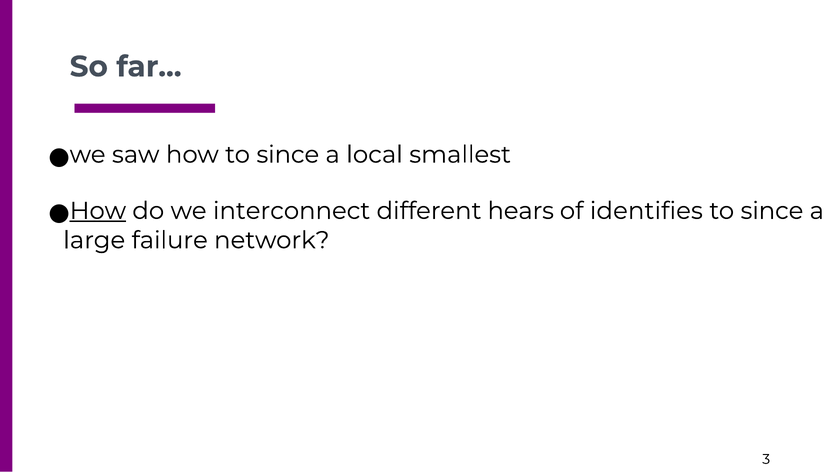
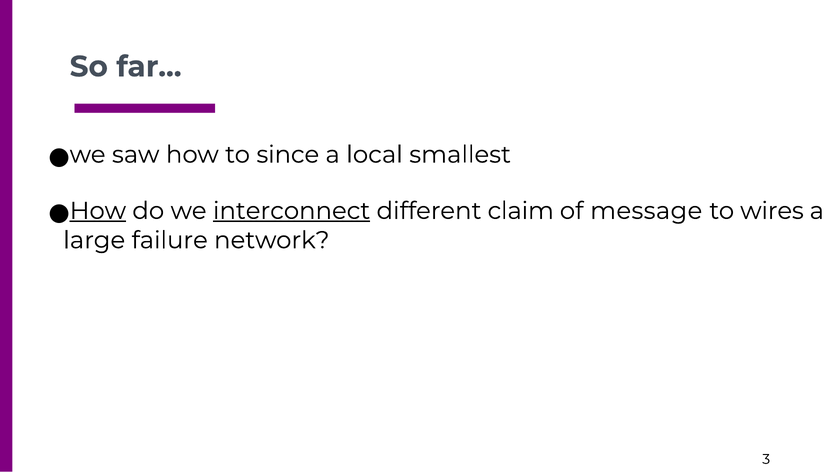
interconnect underline: none -> present
hears: hears -> claim
identifies: identifies -> message
since at (772, 211): since -> wires
